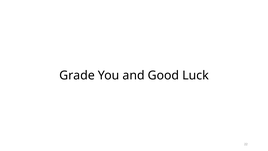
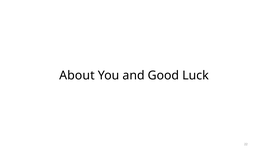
Grade: Grade -> About
